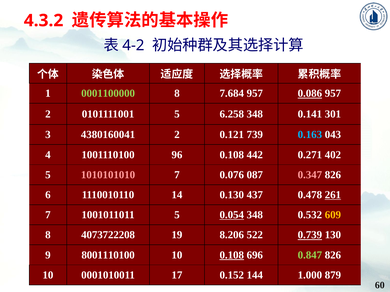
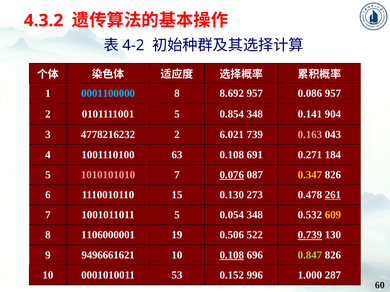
0001100000 colour: light green -> light blue
7.684: 7.684 -> 8.692
0.086 underline: present -> none
6.258: 6.258 -> 0.854
301: 301 -> 904
4380160041: 4380160041 -> 4778216232
0.121: 0.121 -> 6.021
0.163 colour: light blue -> pink
96: 96 -> 63
442: 442 -> 691
402: 402 -> 184
0.076 underline: none -> present
0.347 colour: pink -> yellow
14: 14 -> 15
437: 437 -> 273
0.054 underline: present -> none
4073722208: 4073722208 -> 1106000001
8.206: 8.206 -> 0.506
8001110100: 8001110100 -> 9496661621
17: 17 -> 53
144: 144 -> 996
879: 879 -> 287
